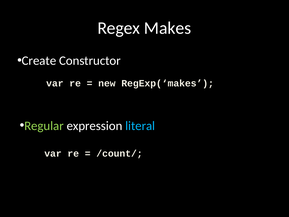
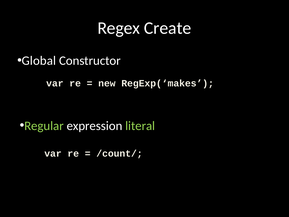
Makes: Makes -> Create
Create: Create -> Global
literal colour: light blue -> light green
